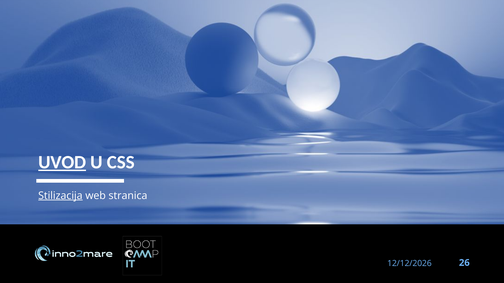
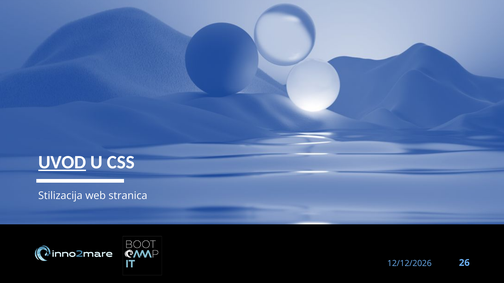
Stilizacija underline: present -> none
